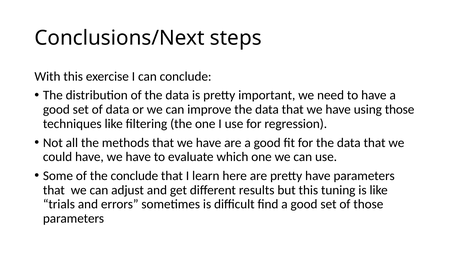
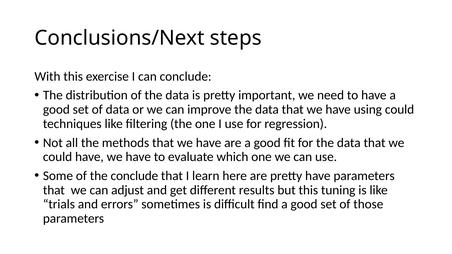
using those: those -> could
